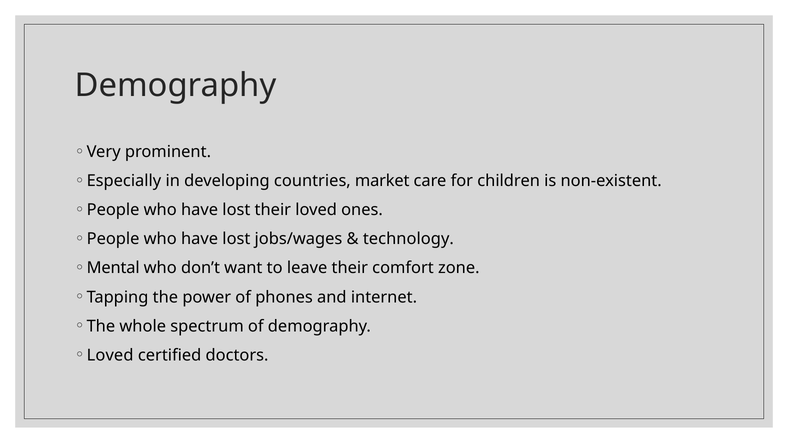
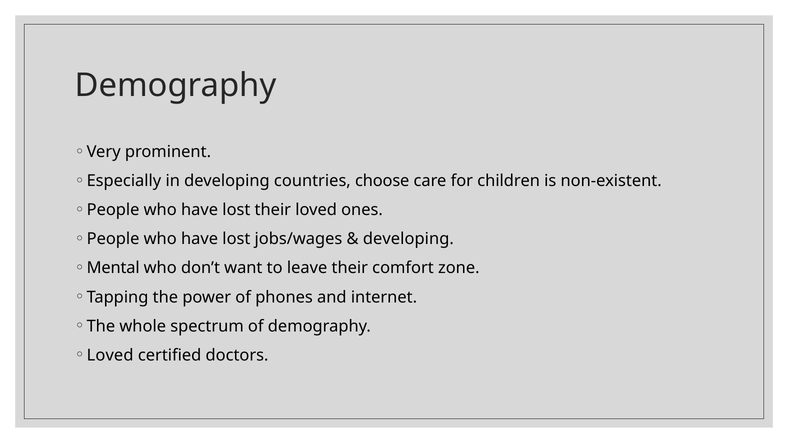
market: market -> choose
technology at (408, 239): technology -> developing
